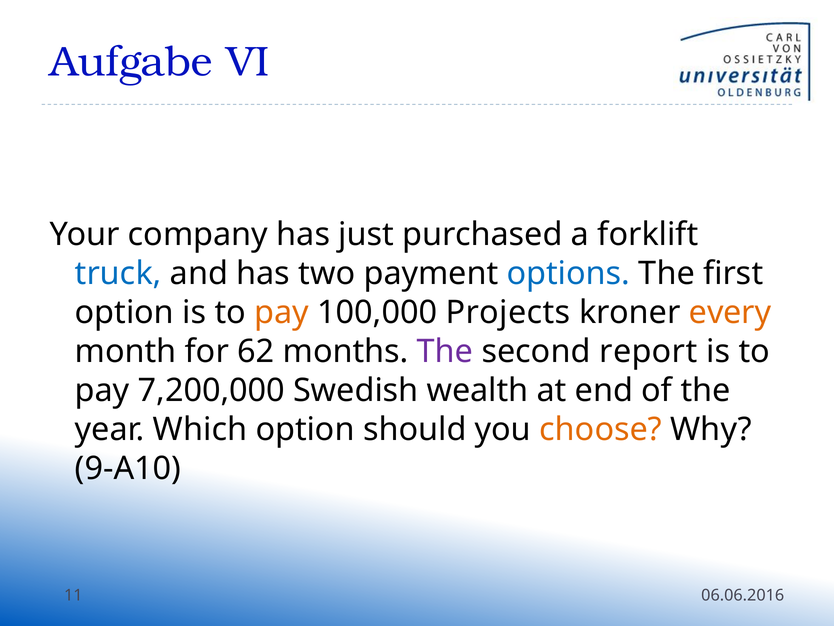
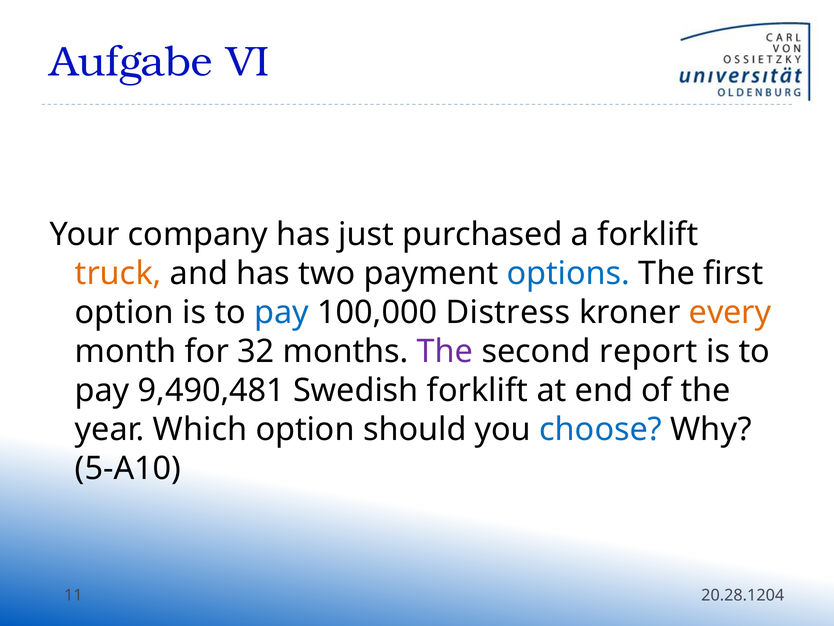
truck colour: blue -> orange
pay at (282, 312) colour: orange -> blue
Projects: Projects -> Distress
62: 62 -> 32
7,200,000: 7,200,000 -> 9,490,481
Swedish wealth: wealth -> forklift
choose colour: orange -> blue
9-A10: 9-A10 -> 5-A10
06.06.2016: 06.06.2016 -> 20.28.1204
